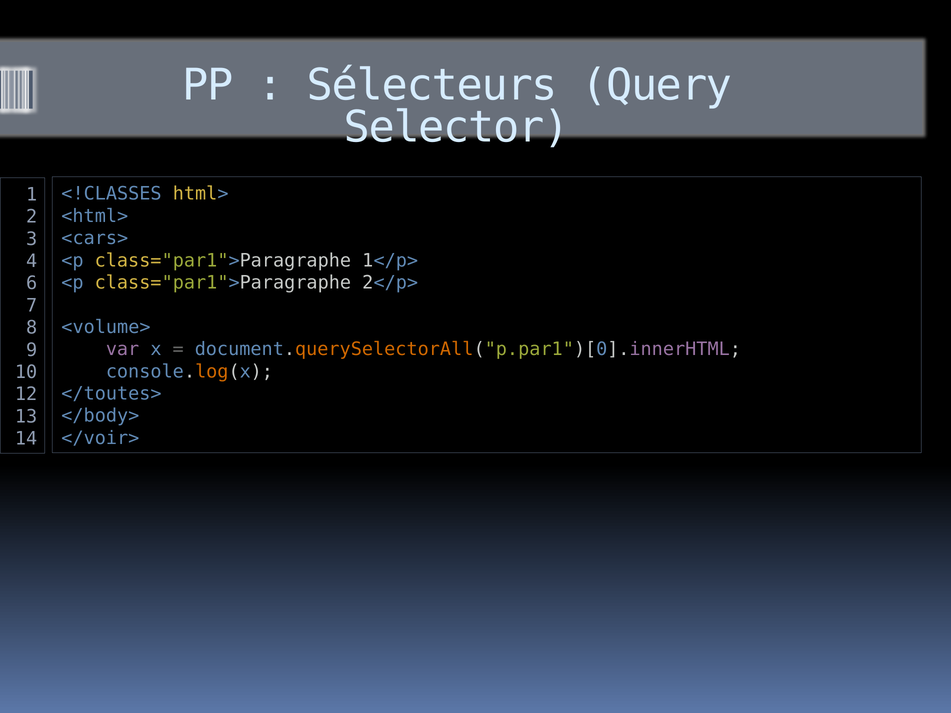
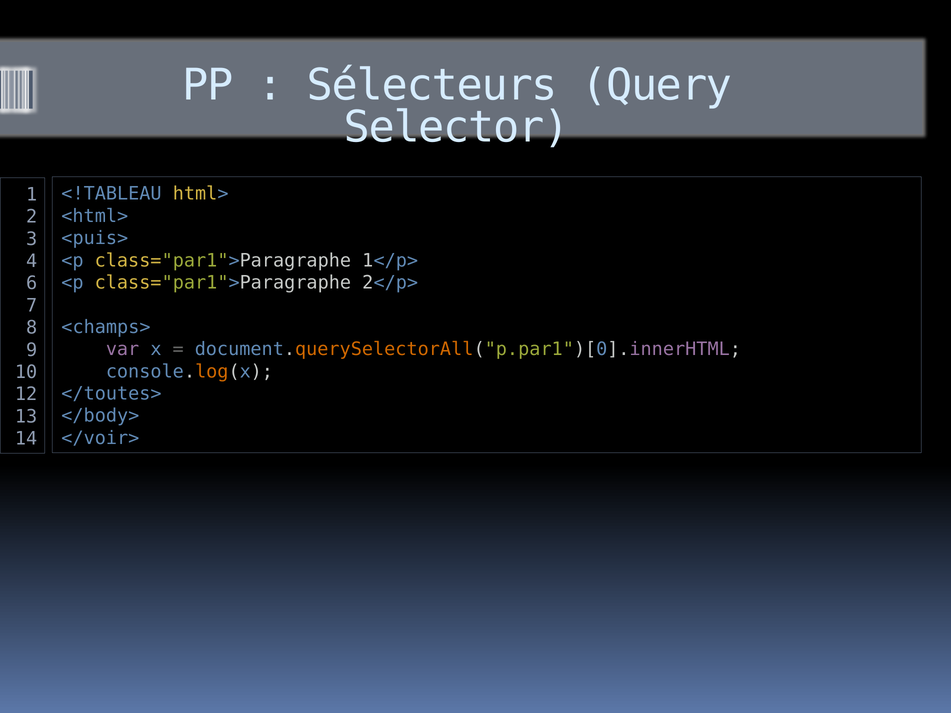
<!CLASSES: <!CLASSES -> <!TABLEAU
<cars>: <cars> -> <puis>
<volume>: <volume> -> <champs>
